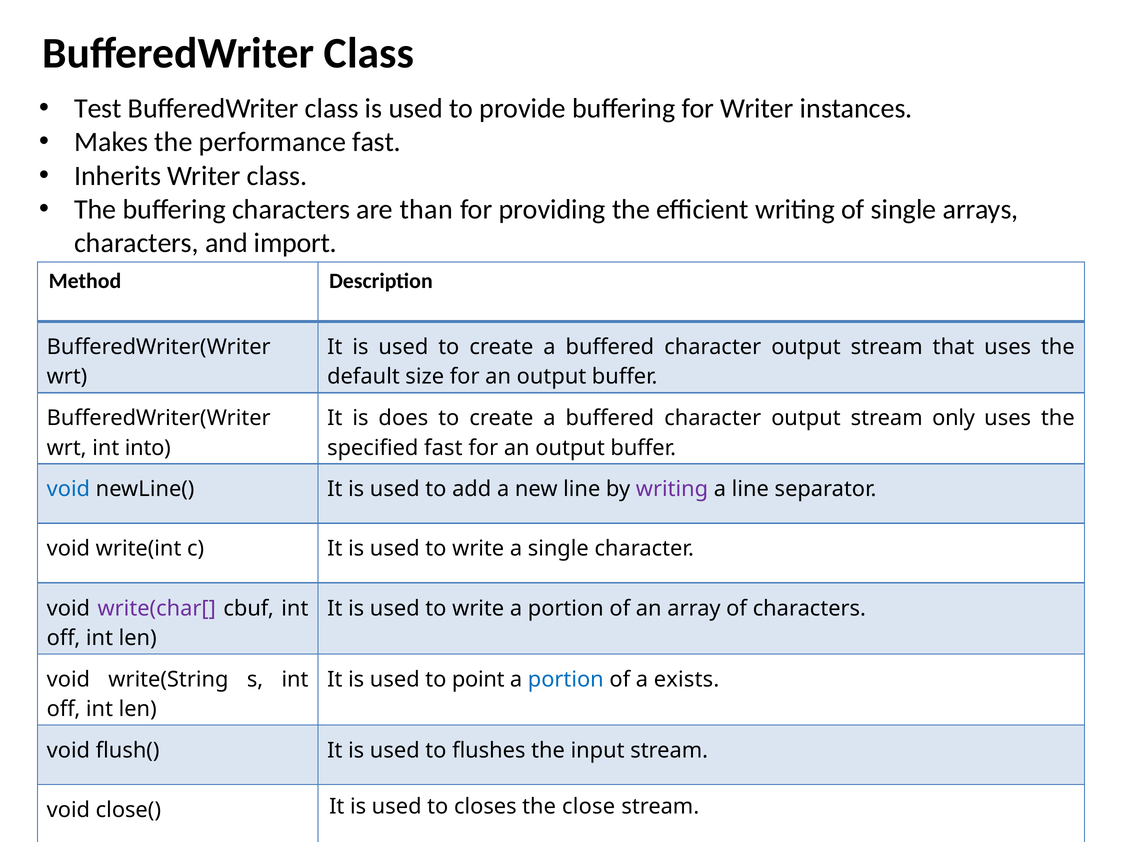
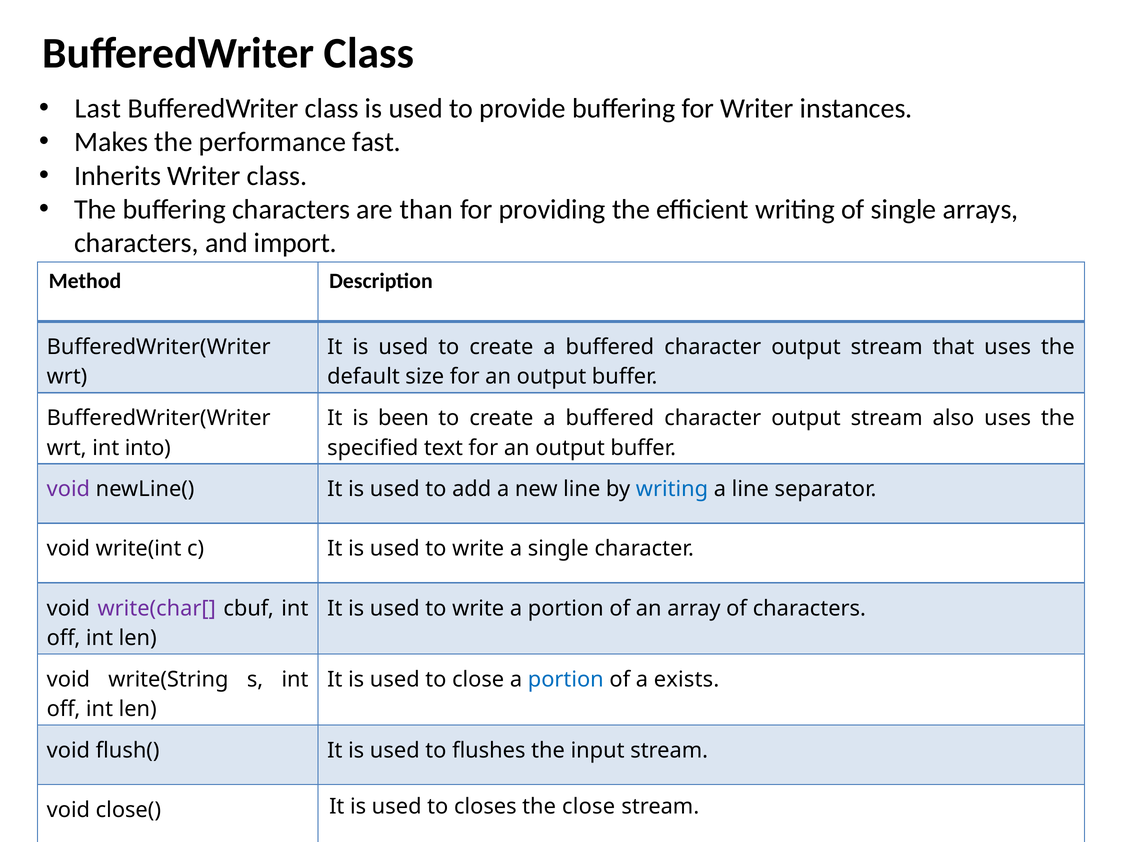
Test: Test -> Last
does: does -> been
only: only -> also
specified fast: fast -> text
void at (68, 489) colour: blue -> purple
writing at (672, 489) colour: purple -> blue
to point: point -> close
